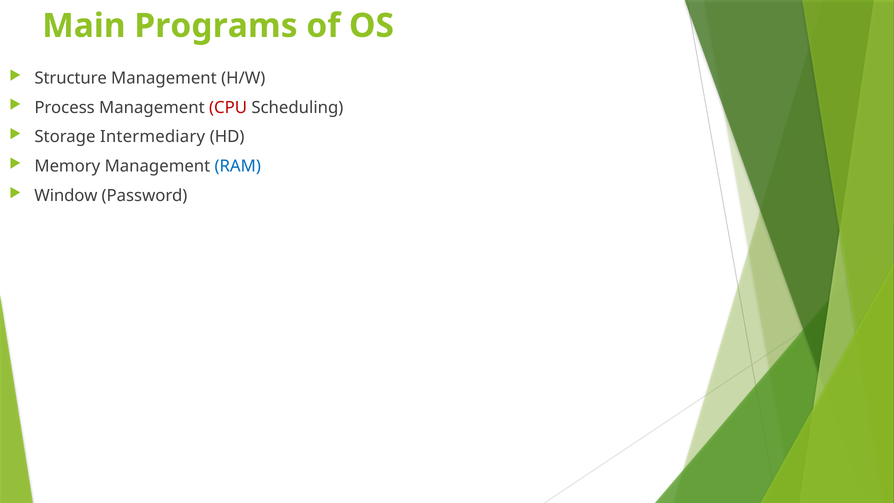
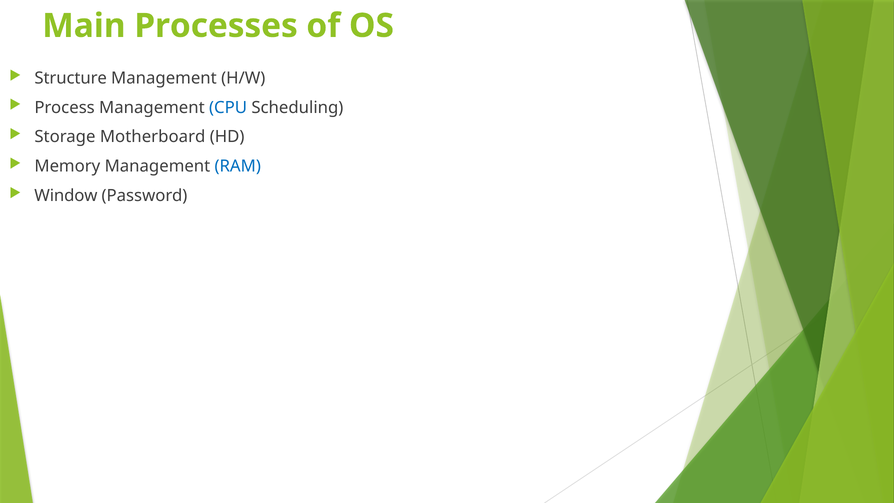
Programs: Programs -> Processes
CPU colour: red -> blue
Intermediary: Intermediary -> Motherboard
